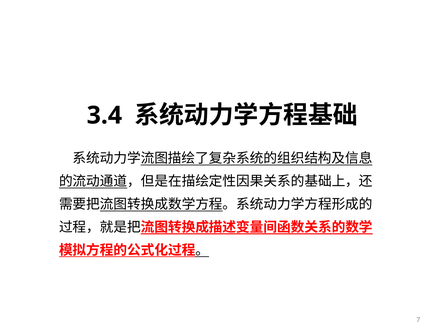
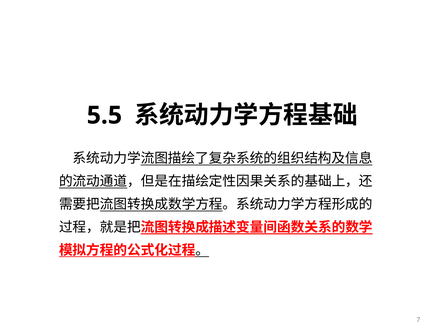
3.4: 3.4 -> 5.5
